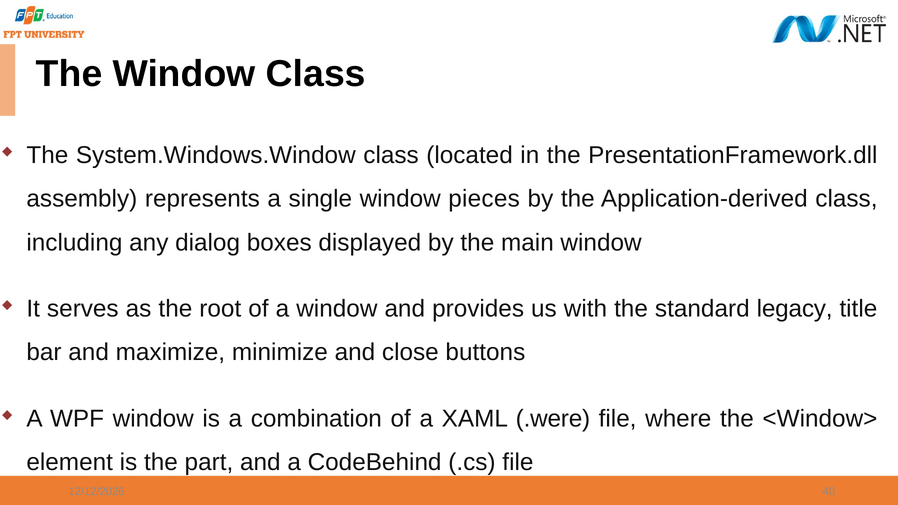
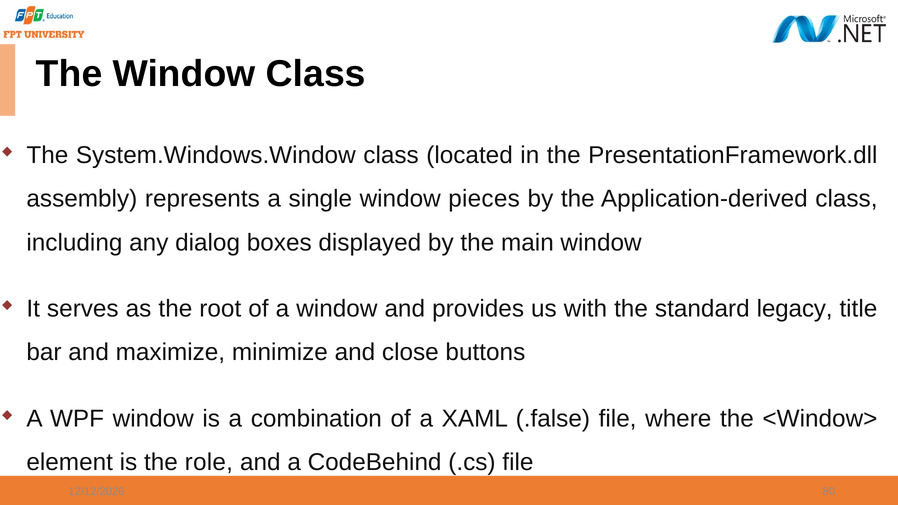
.were: .were -> .false
part: part -> role
40: 40 -> 80
